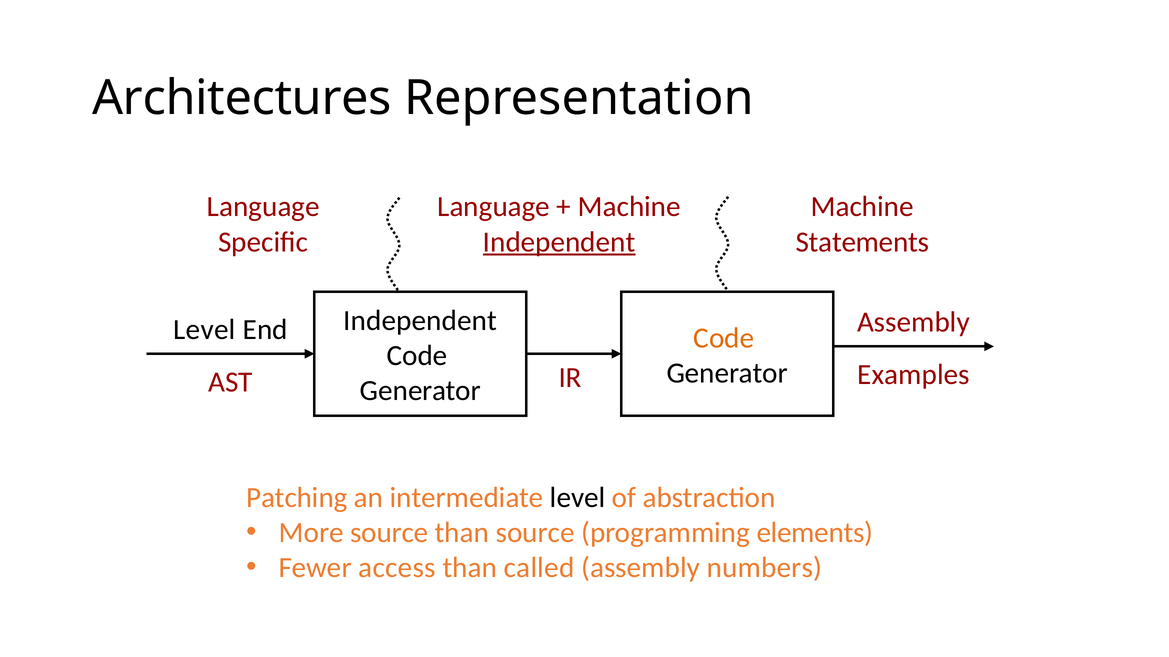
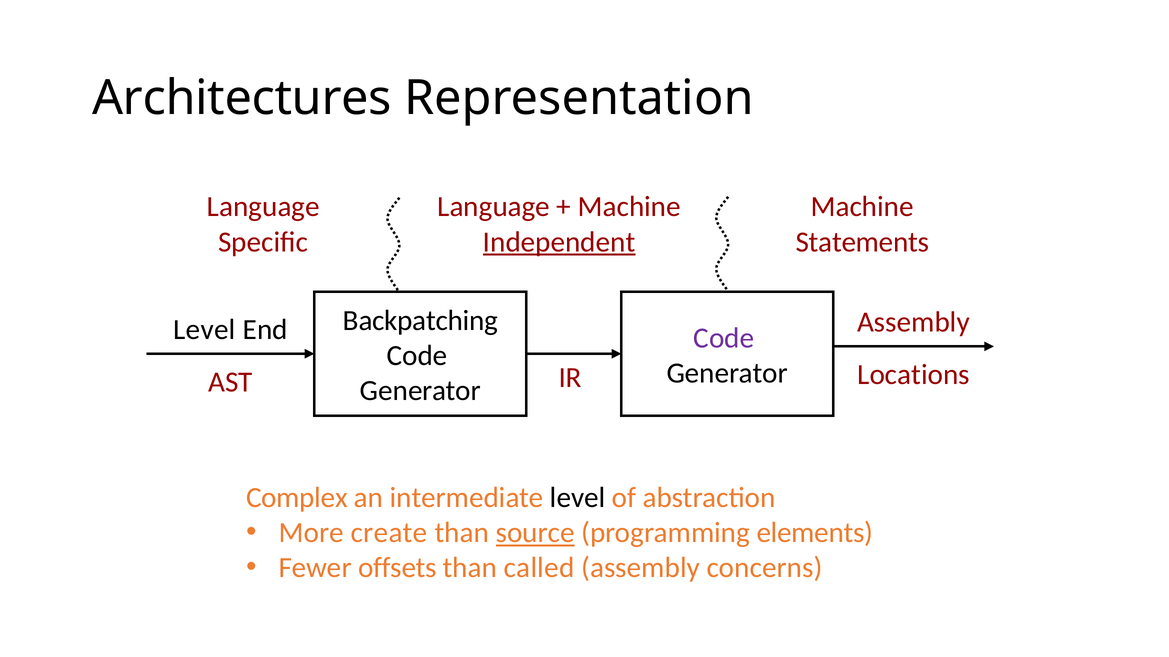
Independent at (420, 321): Independent -> Backpatching
Code at (724, 339) colour: orange -> purple
Examples: Examples -> Locations
Patching: Patching -> Complex
More source: source -> create
source at (535, 533) underline: none -> present
access: access -> offsets
numbers: numbers -> concerns
